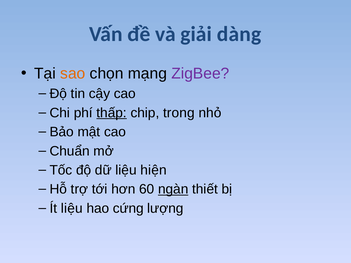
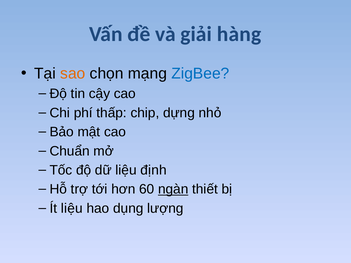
dàng: dàng -> hàng
ZigBee colour: purple -> blue
thấp underline: present -> none
trong: trong -> dựng
hiện: hiện -> định
cứng: cứng -> dụng
